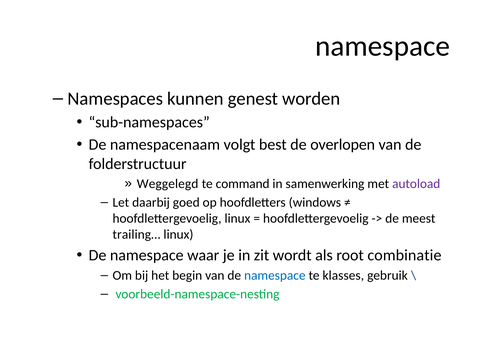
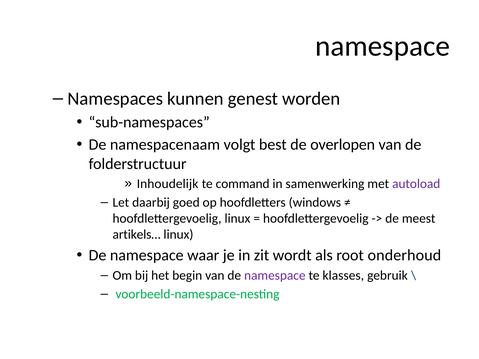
Weggelegd: Weggelegd -> Inhoudelijk
trailing…: trailing… -> artikels…
combinatie: combinatie -> onderhoud
namespace at (275, 276) colour: blue -> purple
